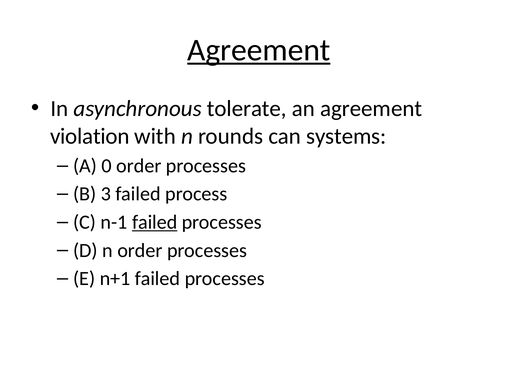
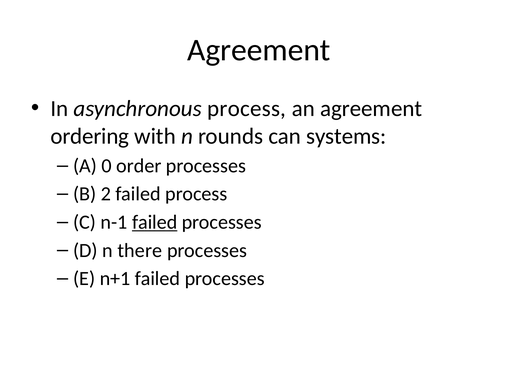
Agreement at (259, 50) underline: present -> none
asynchronous tolerate: tolerate -> process
violation: violation -> ordering
3: 3 -> 2
n order: order -> there
